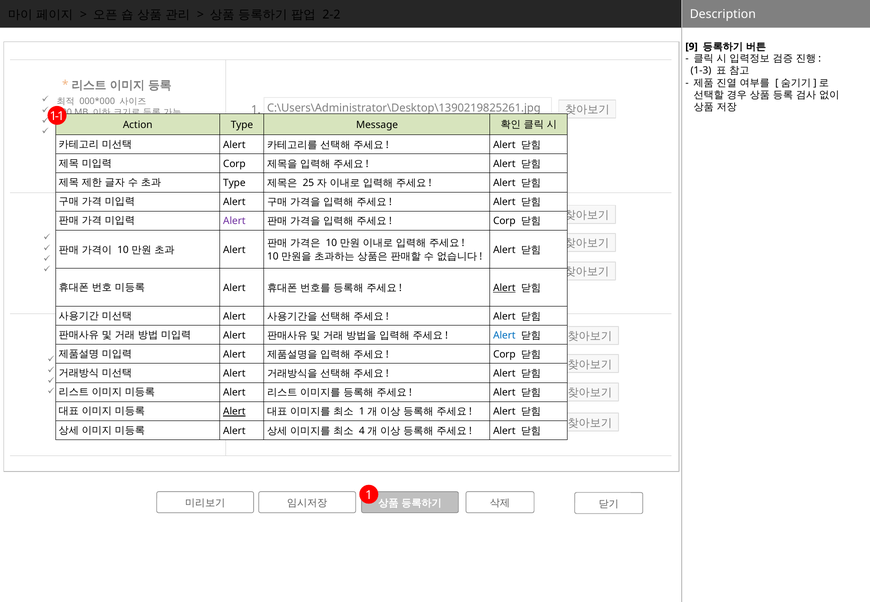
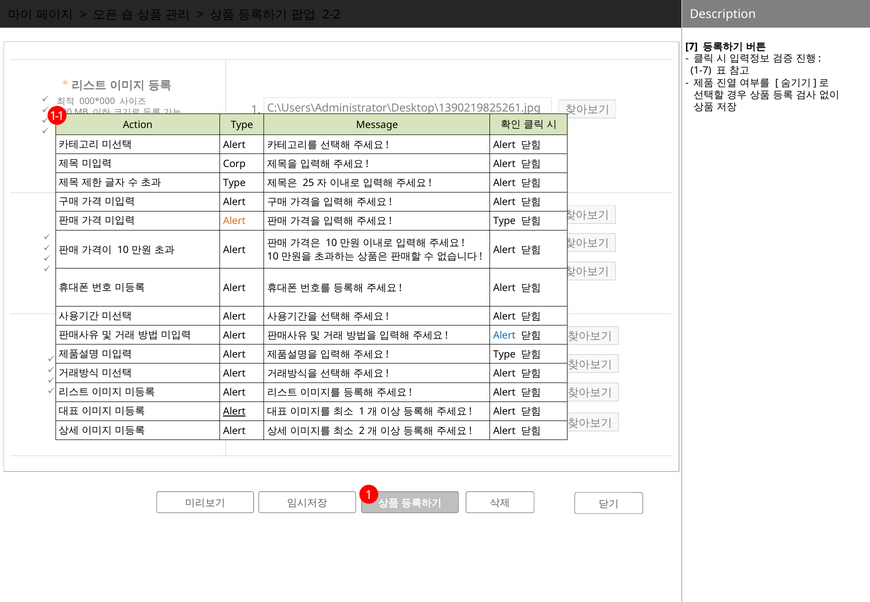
9: 9 -> 7
1-3: 1-3 -> 1-7
Alert at (234, 221) colour: purple -> orange
Corp at (504, 221): Corp -> Type
Alert at (504, 288) underline: present -> none
Corp at (504, 355): Corp -> Type
4 at (362, 431): 4 -> 2
